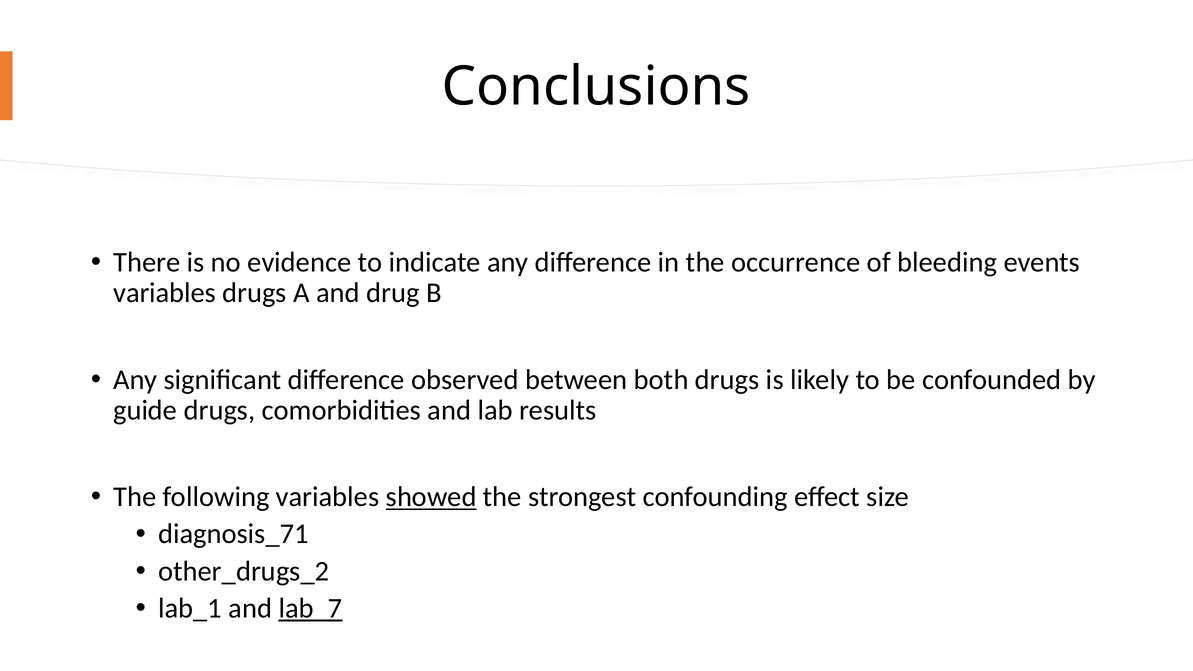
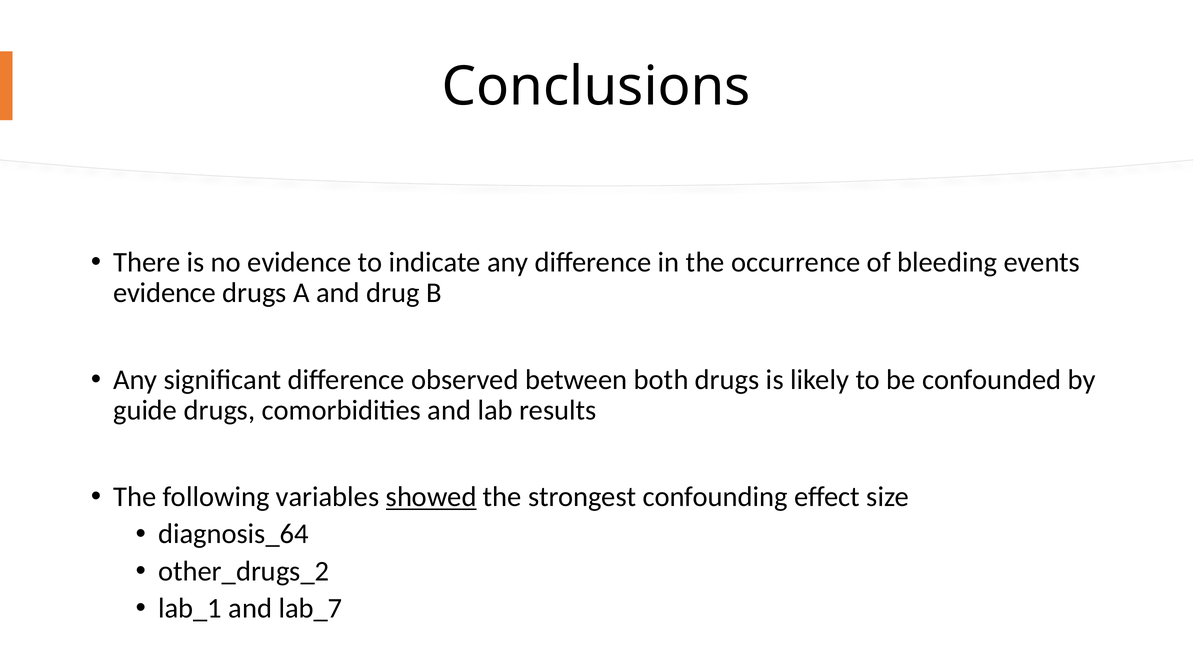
variables at (165, 293): variables -> evidence
diagnosis_71: diagnosis_71 -> diagnosis_64
lab_7 underline: present -> none
